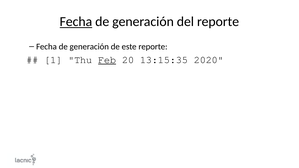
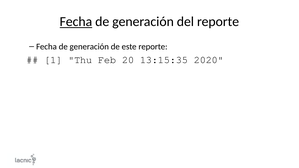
Feb underline: present -> none
